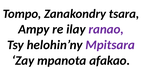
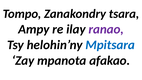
Mpitsara colour: purple -> blue
